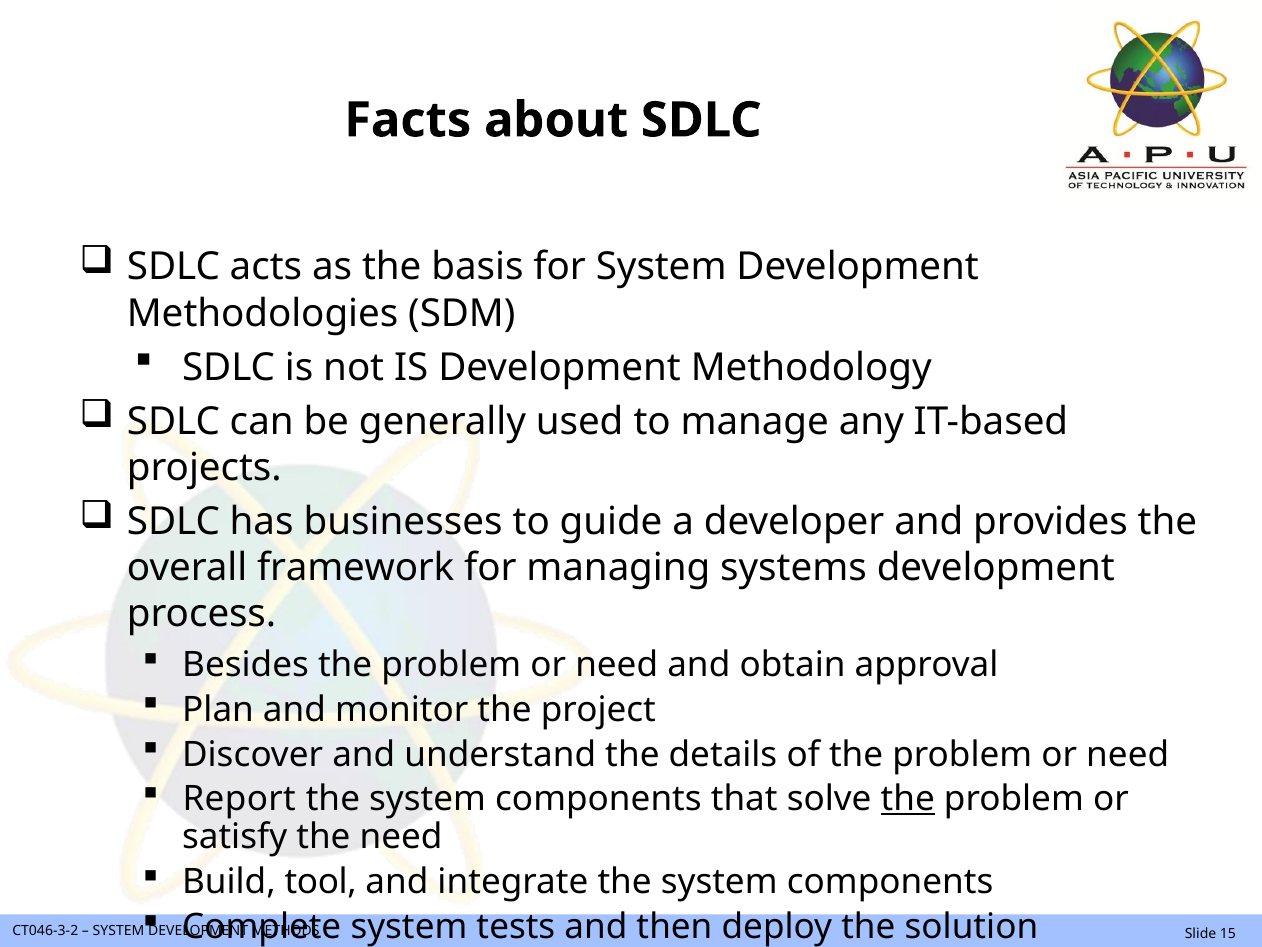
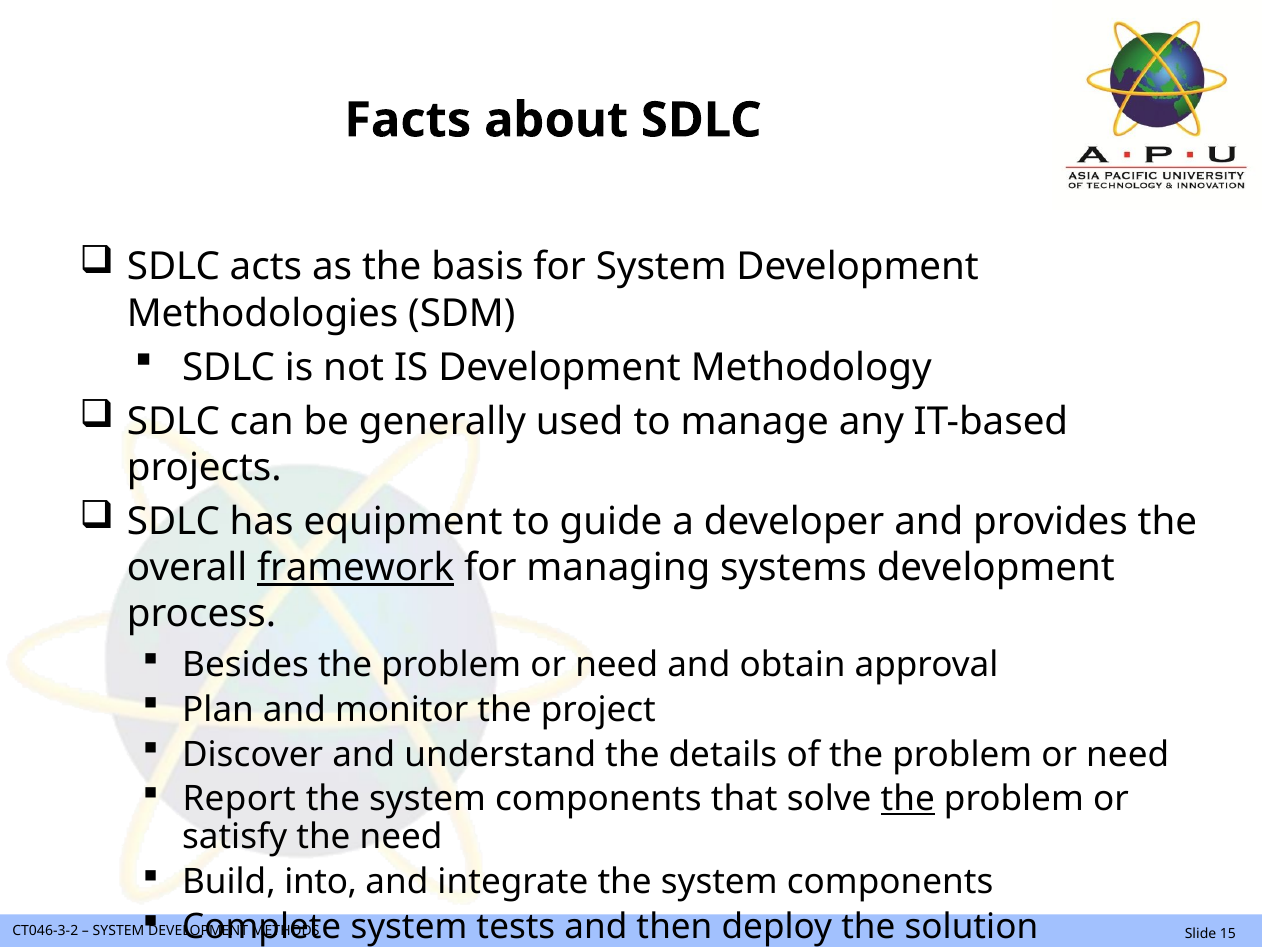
businesses: businesses -> equipment
framework underline: none -> present
tool: tool -> into
